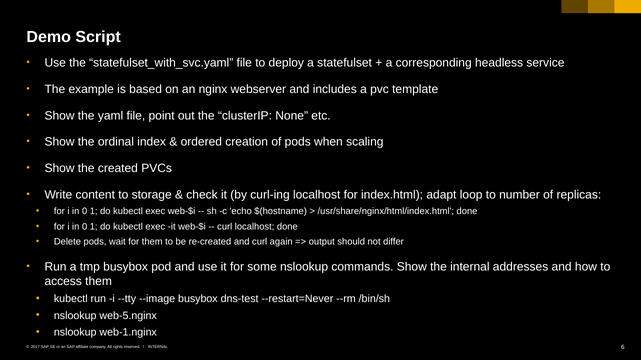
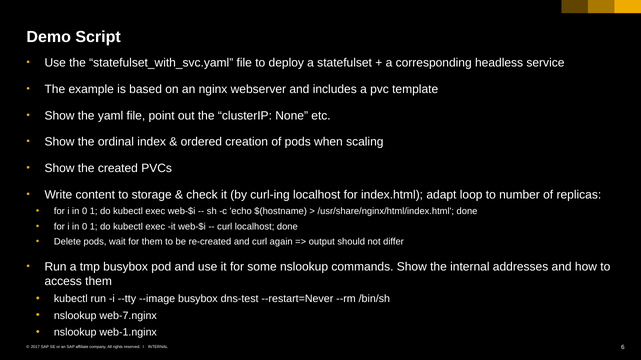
web-5.nginx: web-5.nginx -> web-7.nginx
